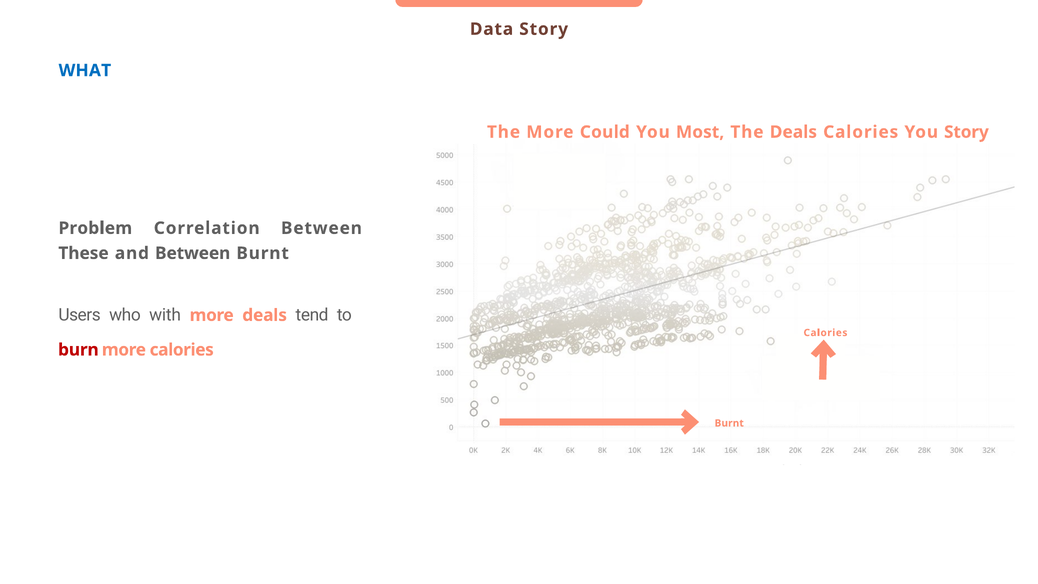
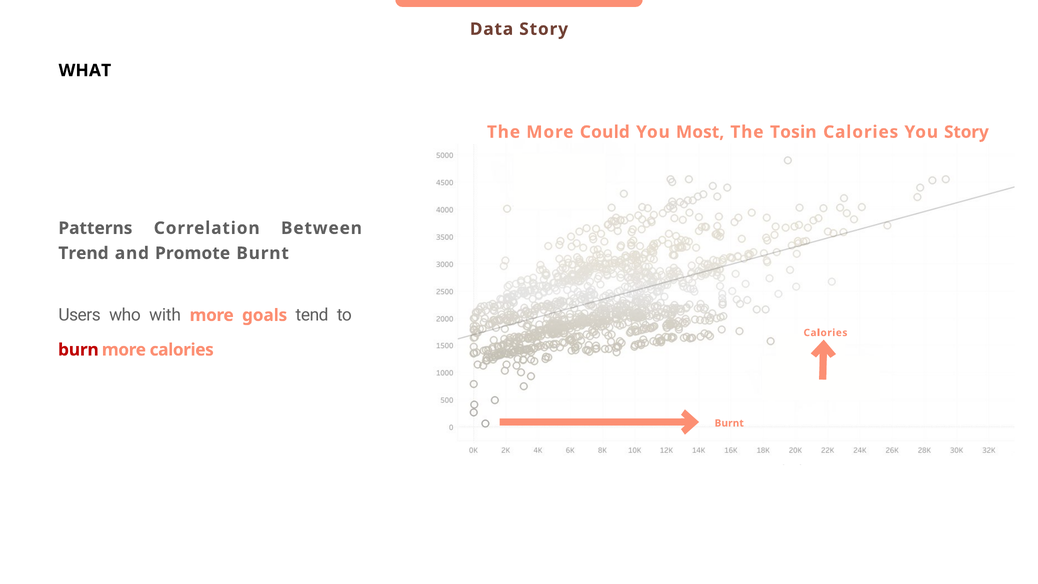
WHAT colour: blue -> black
The Deals: Deals -> Tosin
Problem: Problem -> Patterns
These: These -> Trend
and Between: Between -> Promote
more deals: deals -> goals
